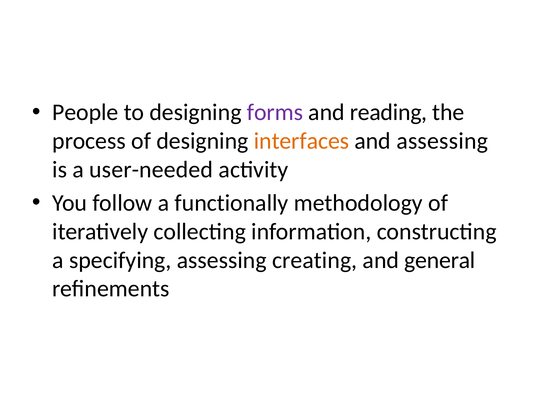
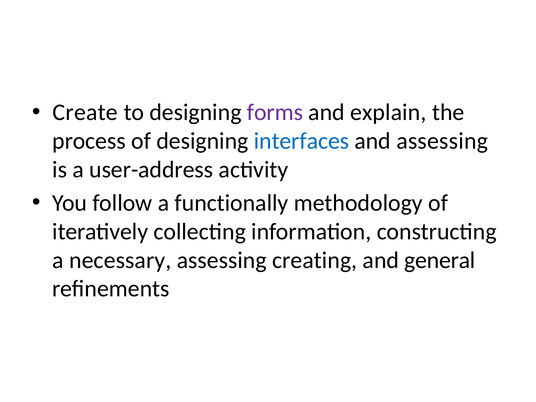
People: People -> Create
reading: reading -> explain
interfaces colour: orange -> blue
user-needed: user-needed -> user-address
specifying: specifying -> necessary
